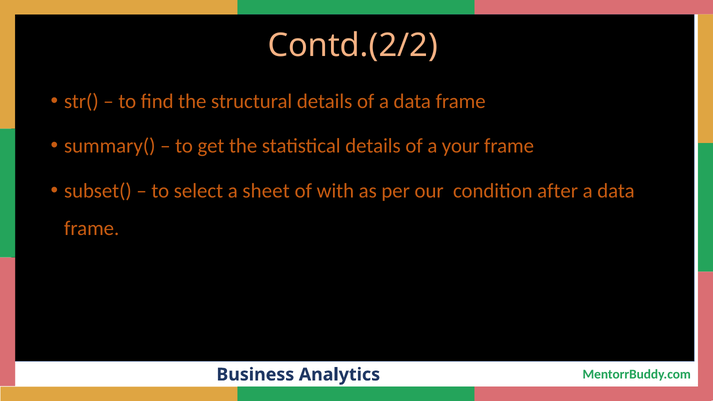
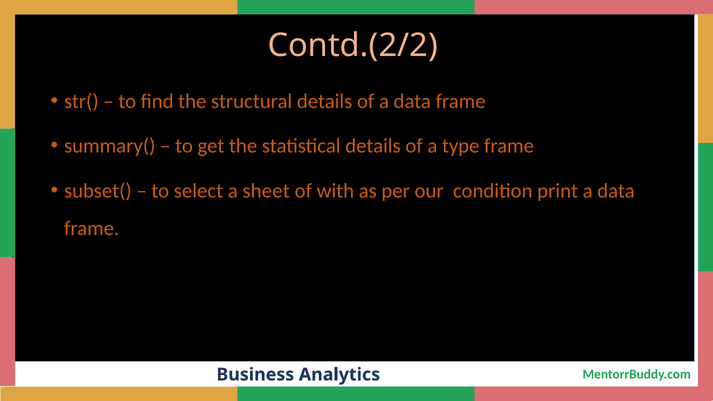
your: your -> type
after: after -> print
